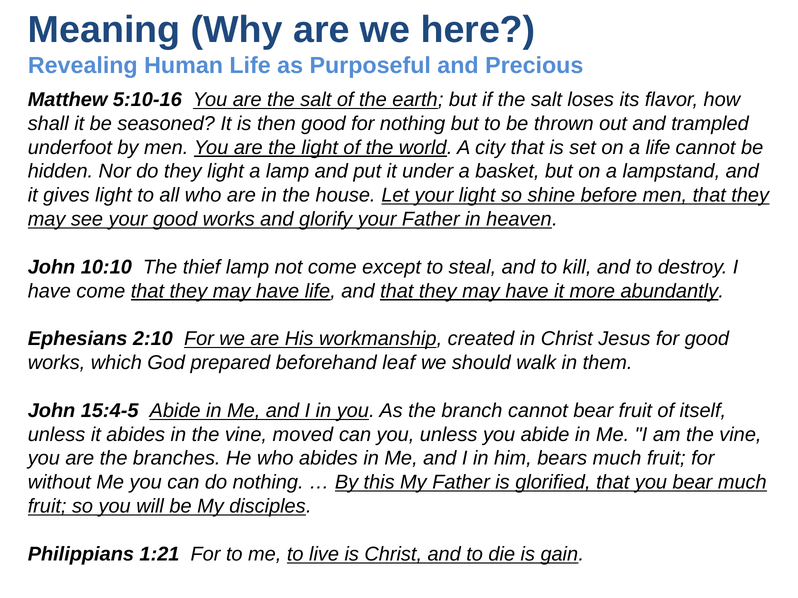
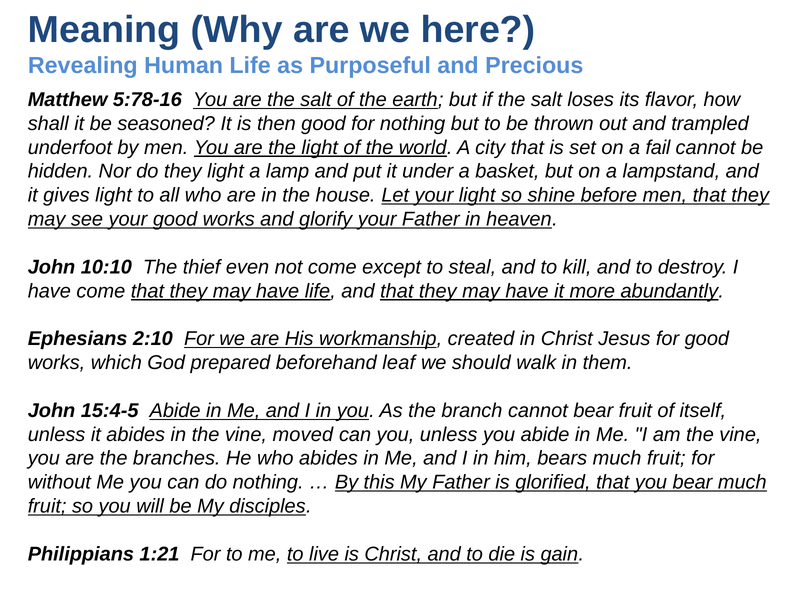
5:10-16: 5:10-16 -> 5:78-16
a life: life -> fail
thief lamp: lamp -> even
